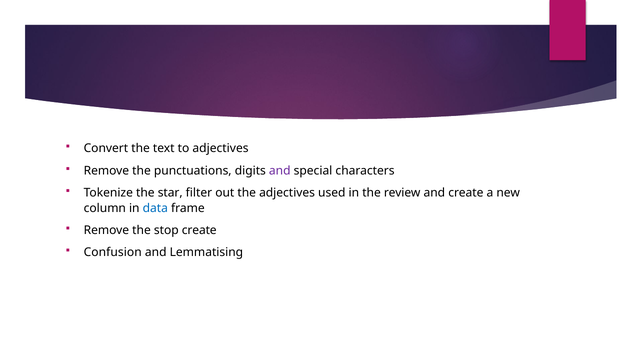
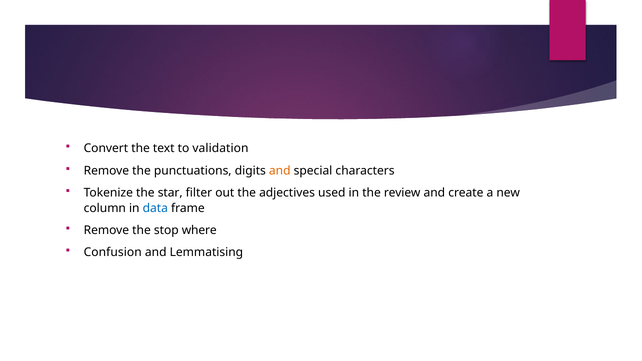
to adjectives: adjectives -> validation
and at (280, 171) colour: purple -> orange
stop create: create -> where
